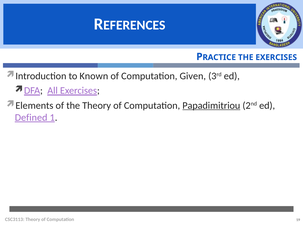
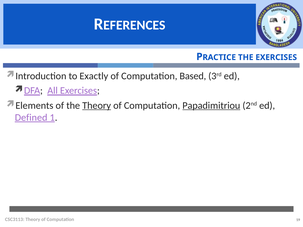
Known: Known -> Exactly
Given: Given -> Based
Theory at (97, 106) underline: none -> present
